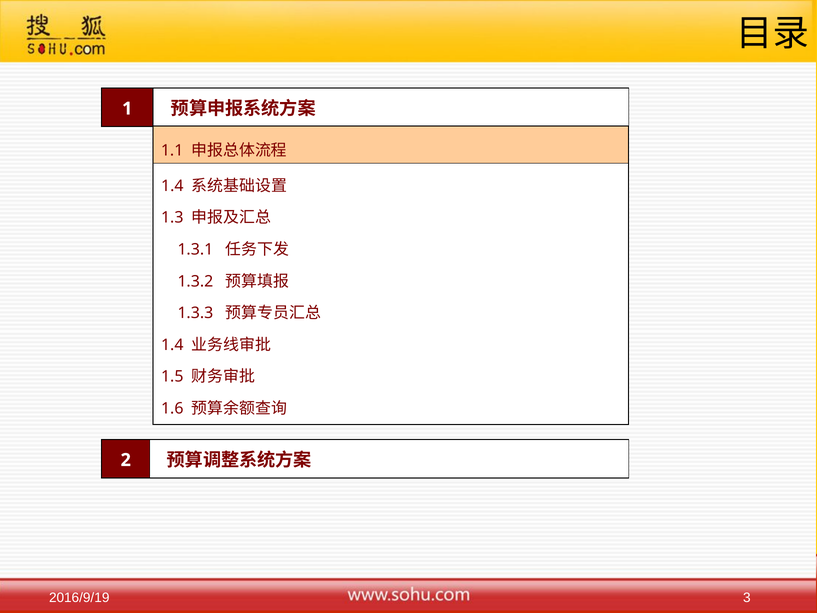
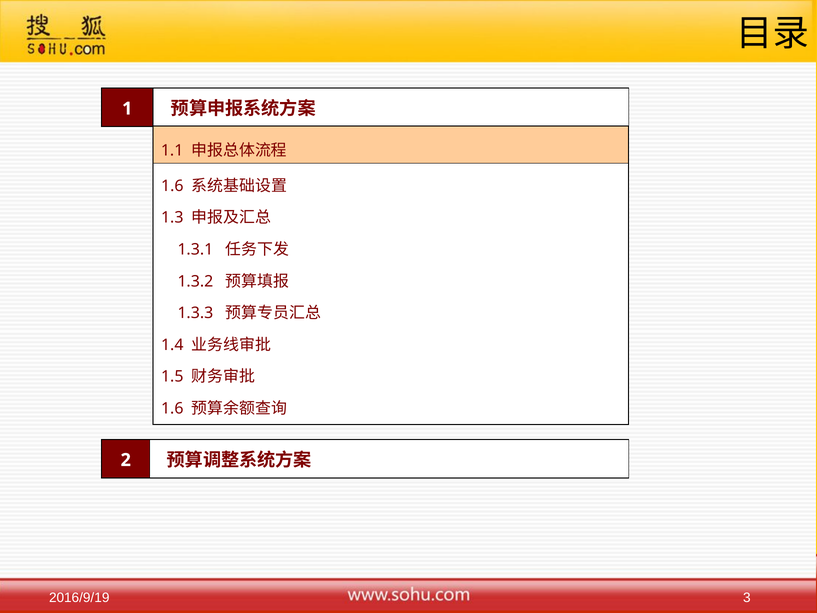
1.4 at (172, 186): 1.4 -> 1.6
